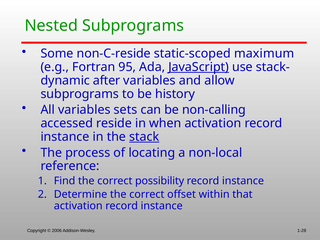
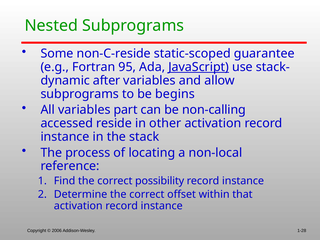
maximum: maximum -> guarantee
history: history -> begins
sets: sets -> part
when: when -> other
stack underline: present -> none
